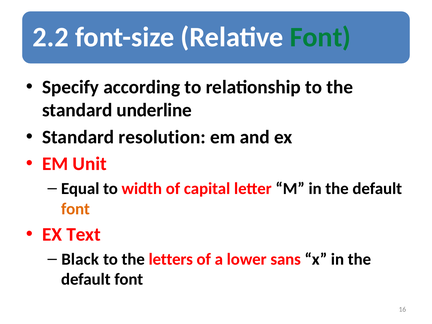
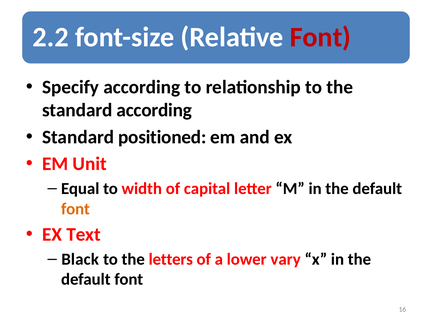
Font at (320, 37) colour: green -> red
standard underline: underline -> according
resolution: resolution -> positioned
sans: sans -> vary
